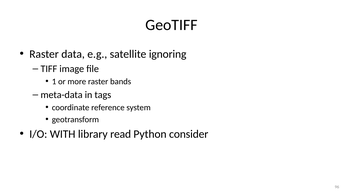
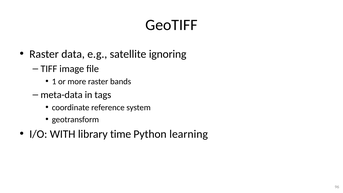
read: read -> time
consider: consider -> learning
